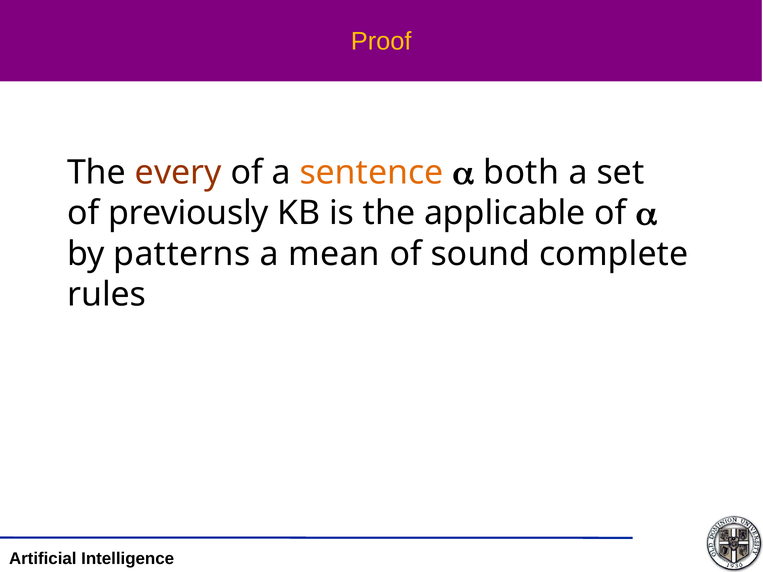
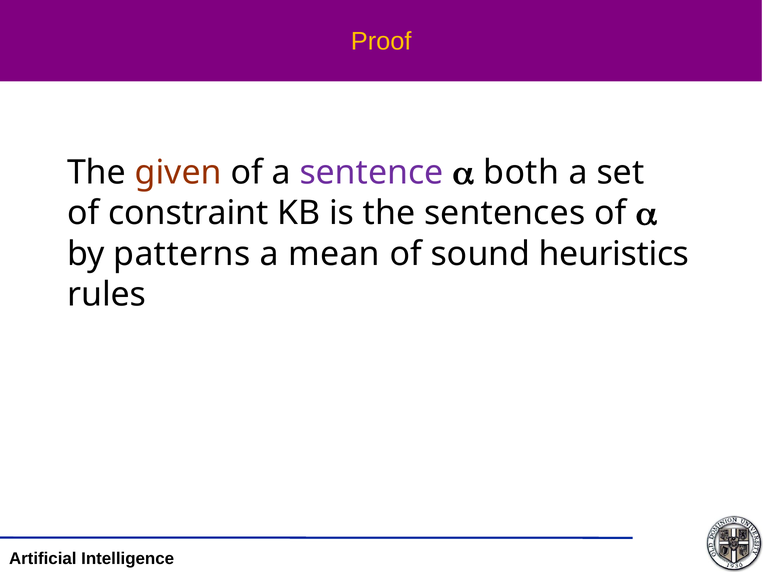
every: every -> given
sentence colour: orange -> purple
previously: previously -> constraint
applicable: applicable -> sentences
complete: complete -> heuristics
